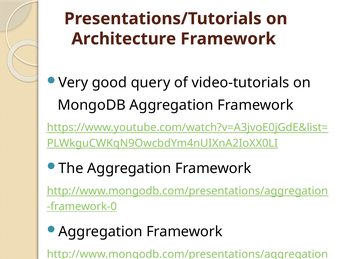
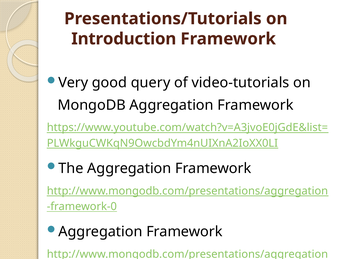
Architecture: Architecture -> Introduction
